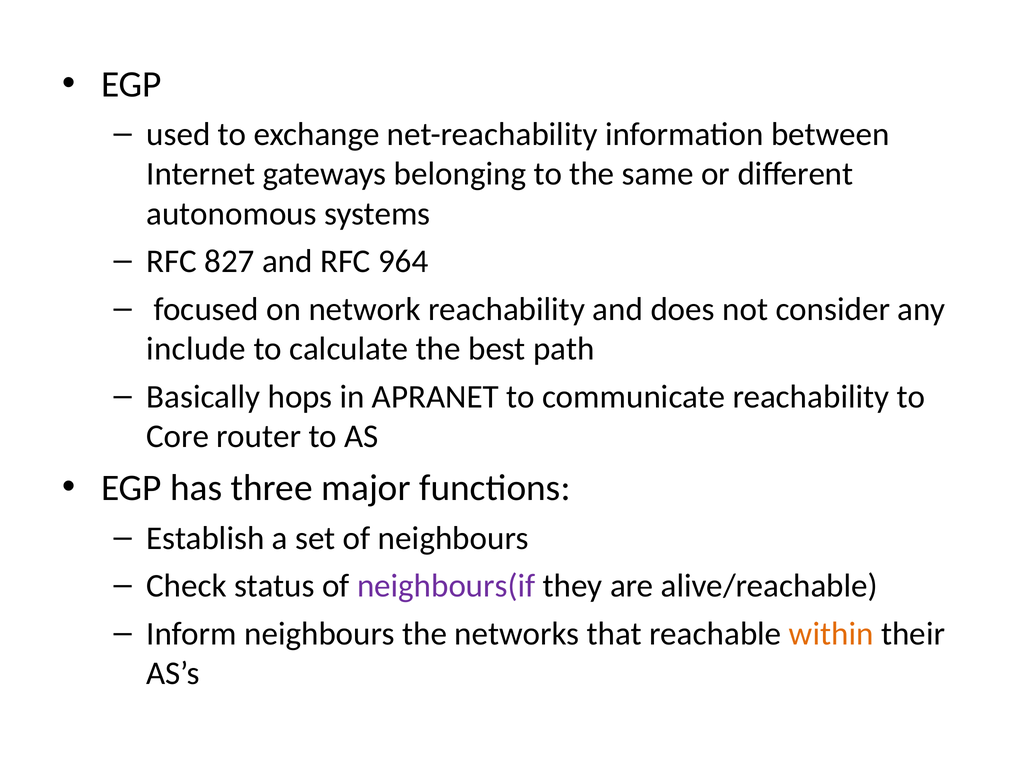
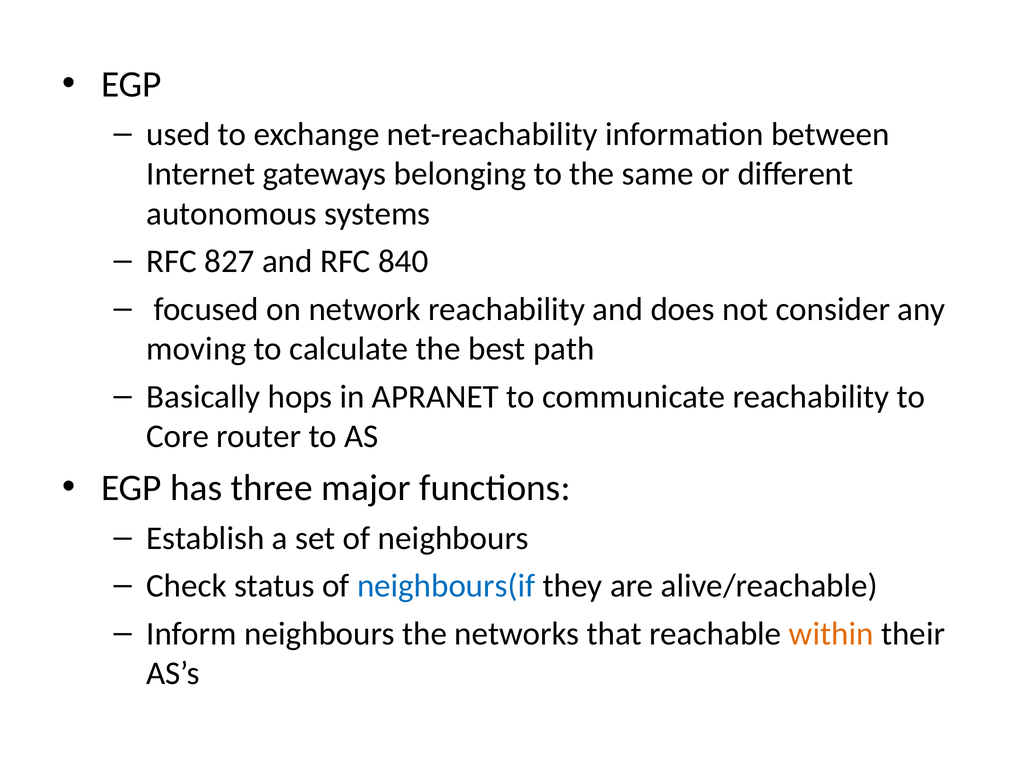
964: 964 -> 840
include: include -> moving
neighbours(if colour: purple -> blue
